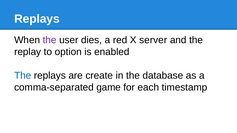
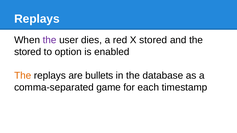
X server: server -> stored
replay at (28, 52): replay -> stored
The at (23, 76) colour: blue -> orange
create: create -> bullets
